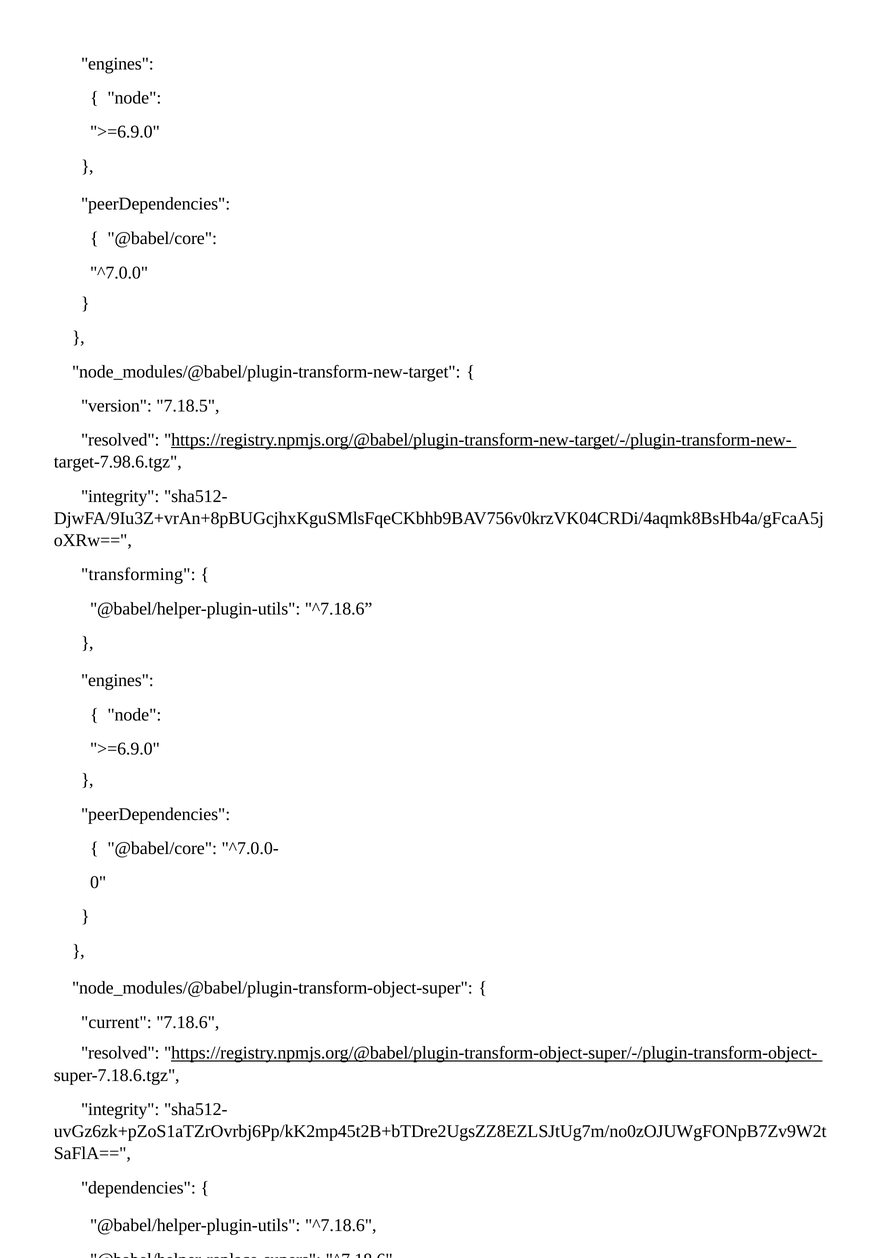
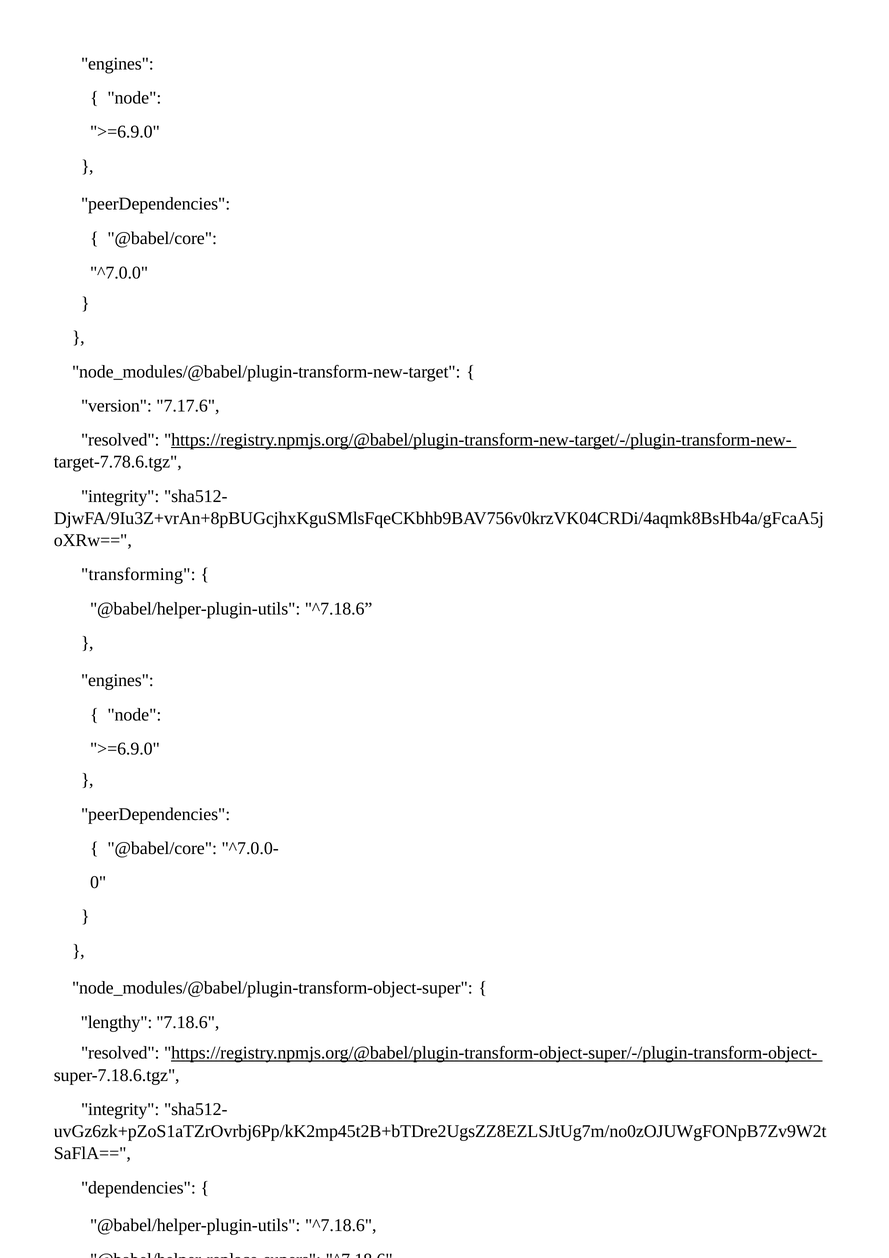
7.18.5: 7.18.5 -> 7.17.6
target-7.98.6.tgz: target-7.98.6.tgz -> target-7.78.6.tgz
current: current -> lengthy
